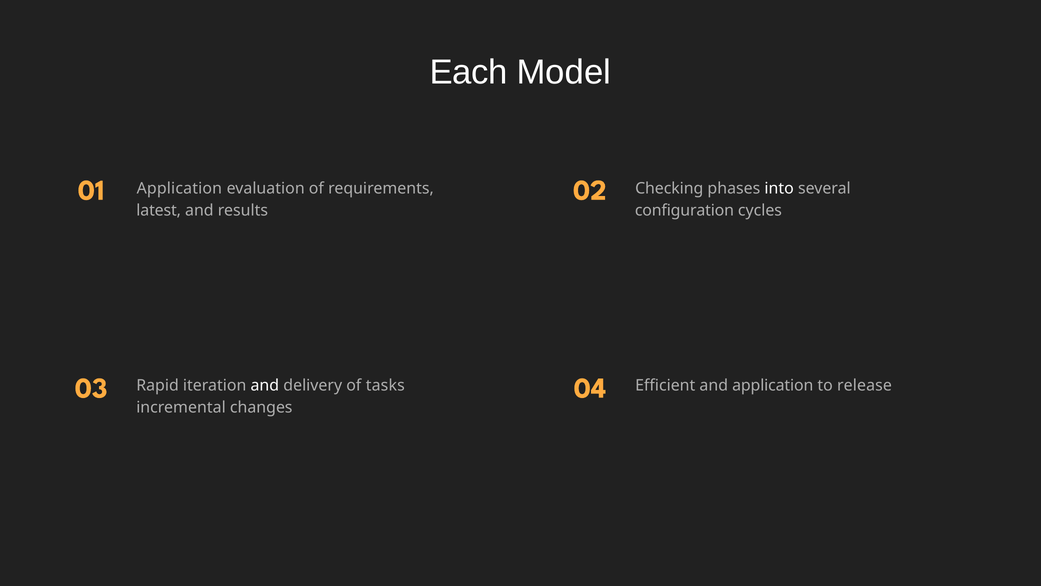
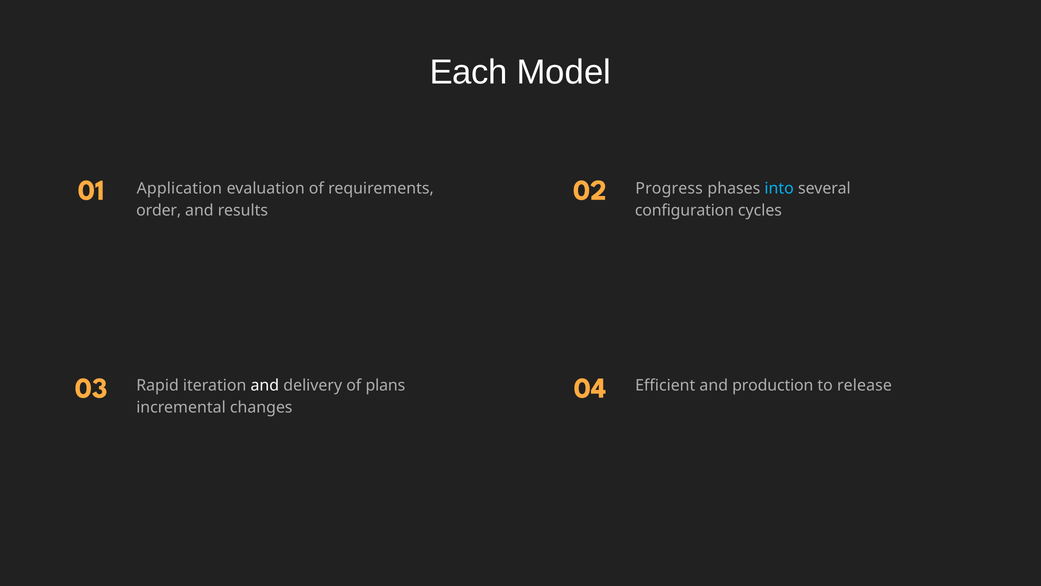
Checking: Checking -> Progress
into colour: white -> light blue
latest: latest -> order
tasks: tasks -> plans
and application: application -> production
